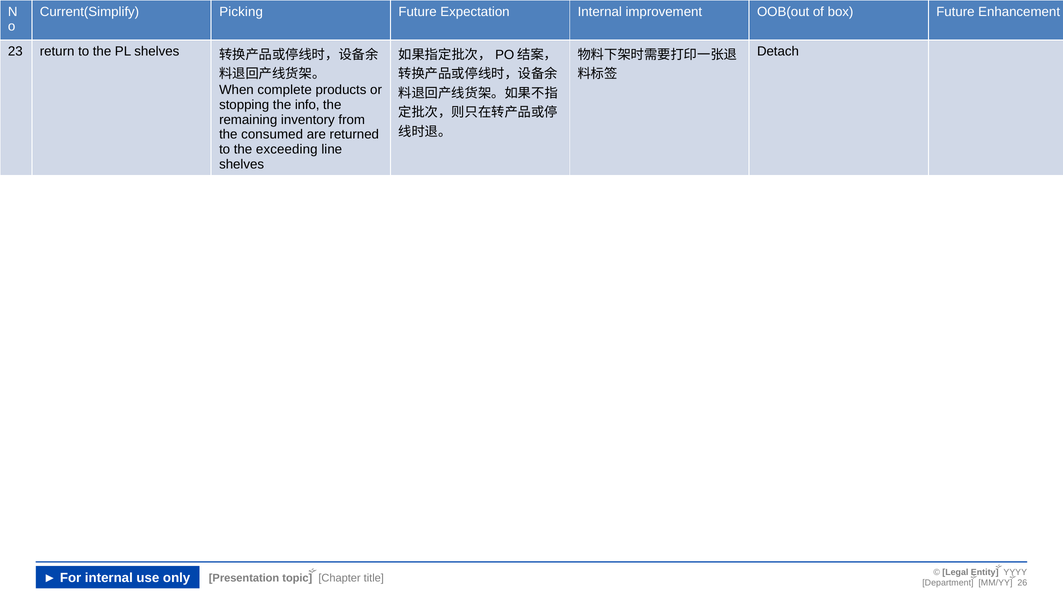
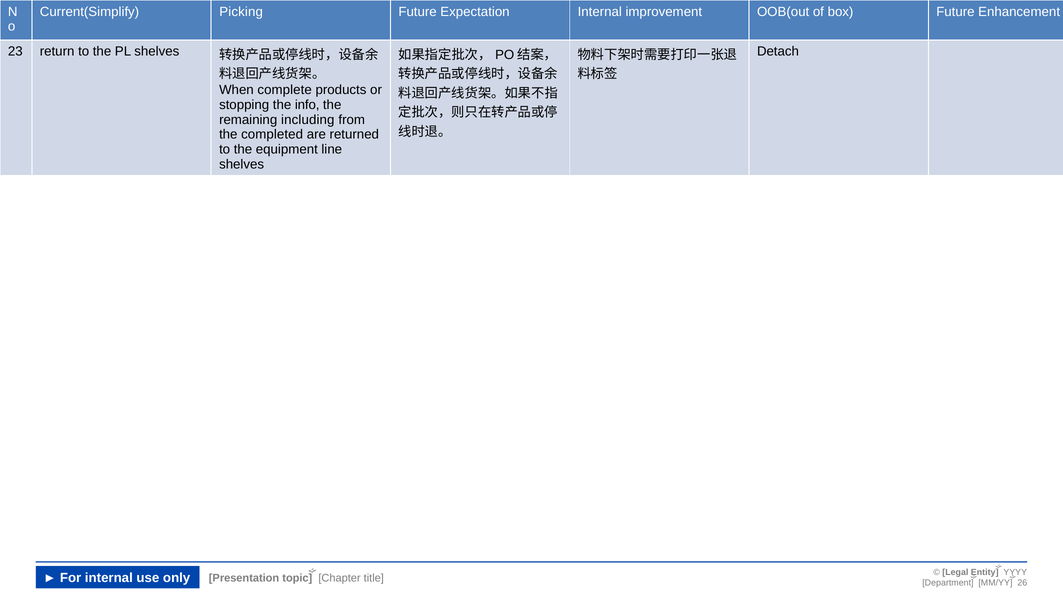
inventory: inventory -> including
consumed: consumed -> completed
exceeding: exceeding -> equipment
